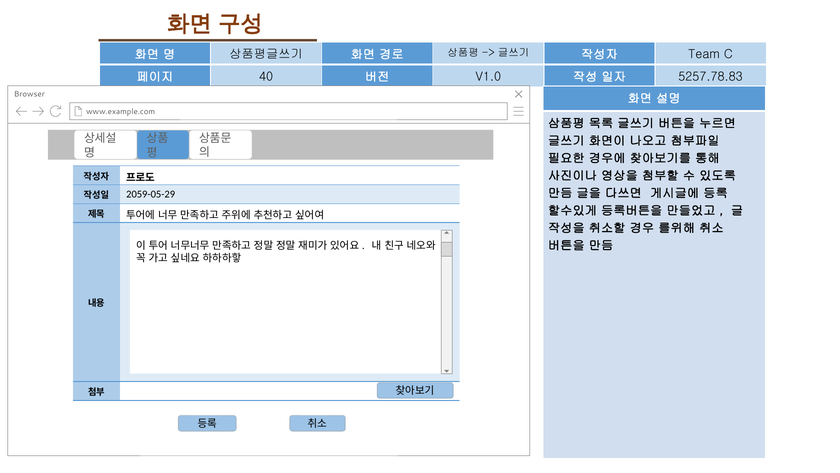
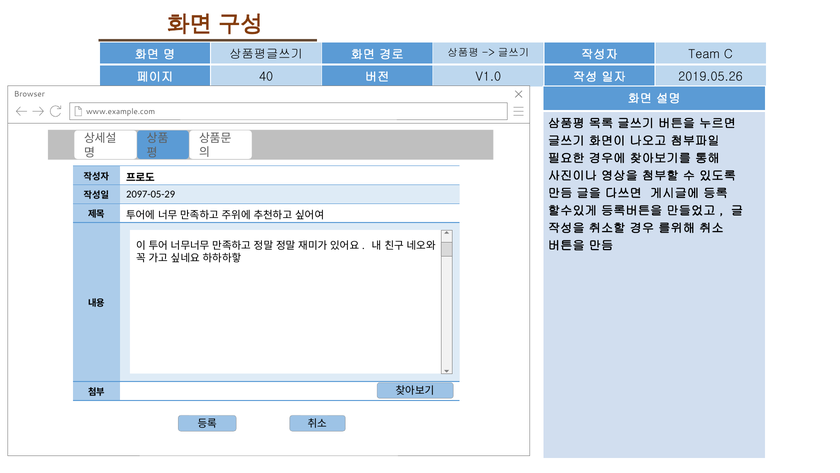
5257.78.83: 5257.78.83 -> 2019.05.26
2059-05-29: 2059-05-29 -> 2097-05-29
